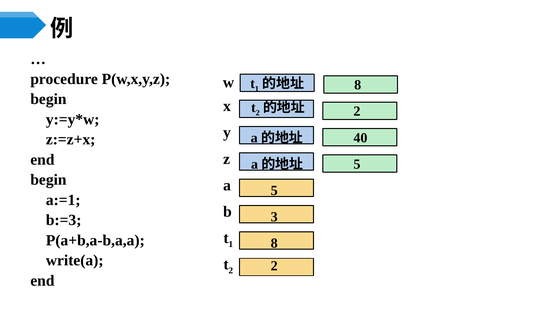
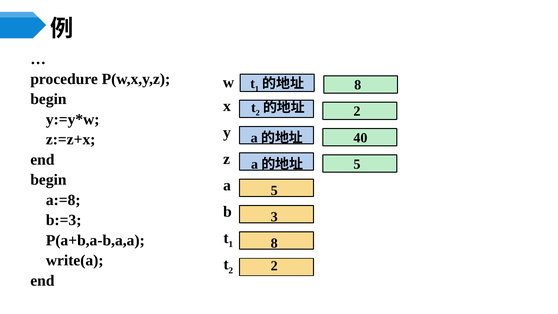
a:=1: a:=1 -> a:=8
